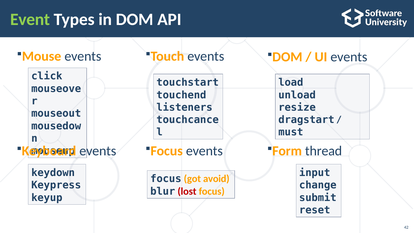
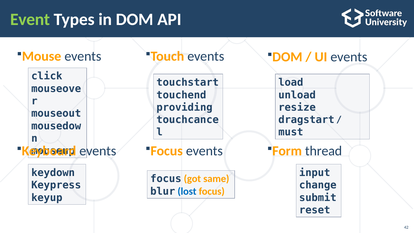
listeners: listeners -> providing
avoid: avoid -> same
lost colour: red -> blue
